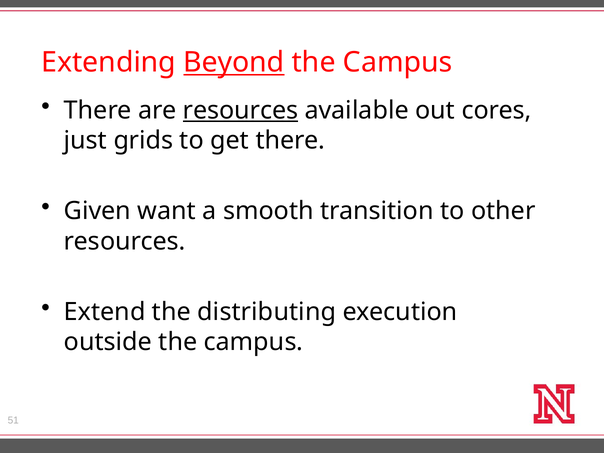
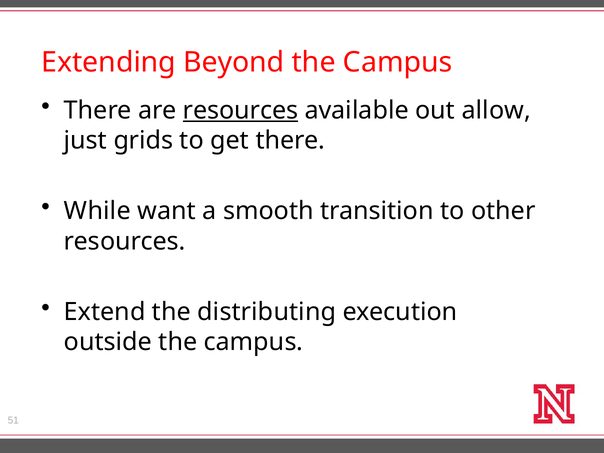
Beyond underline: present -> none
cores: cores -> allow
Given: Given -> While
